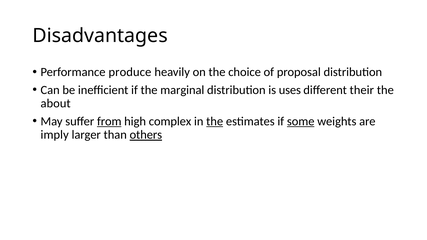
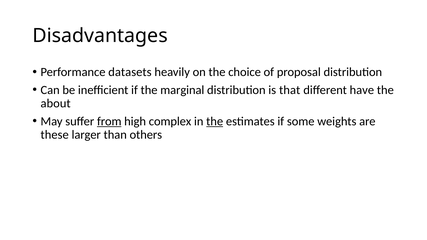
produce: produce -> datasets
uses: uses -> that
their: their -> have
some underline: present -> none
imply: imply -> these
others underline: present -> none
